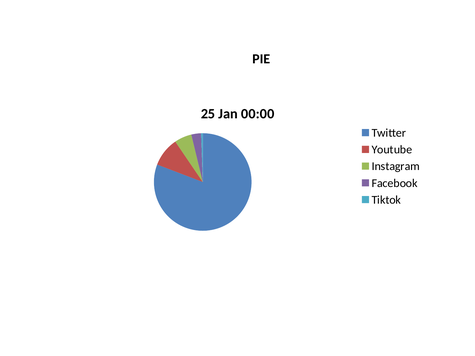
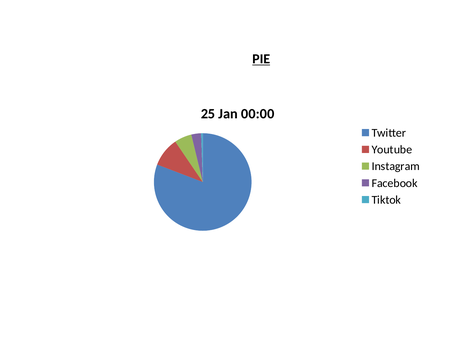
PIE underline: none -> present
